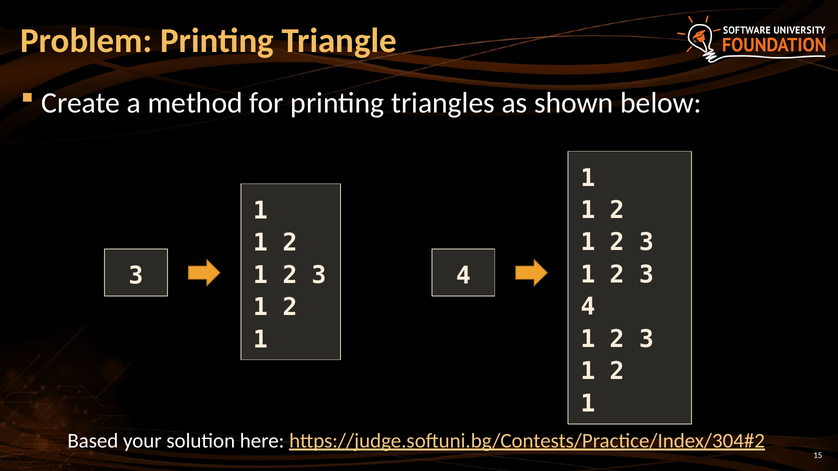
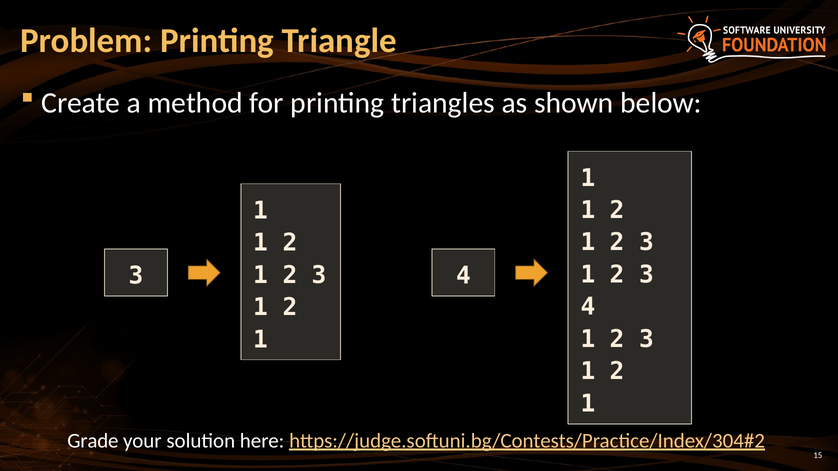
Based: Based -> Grade
